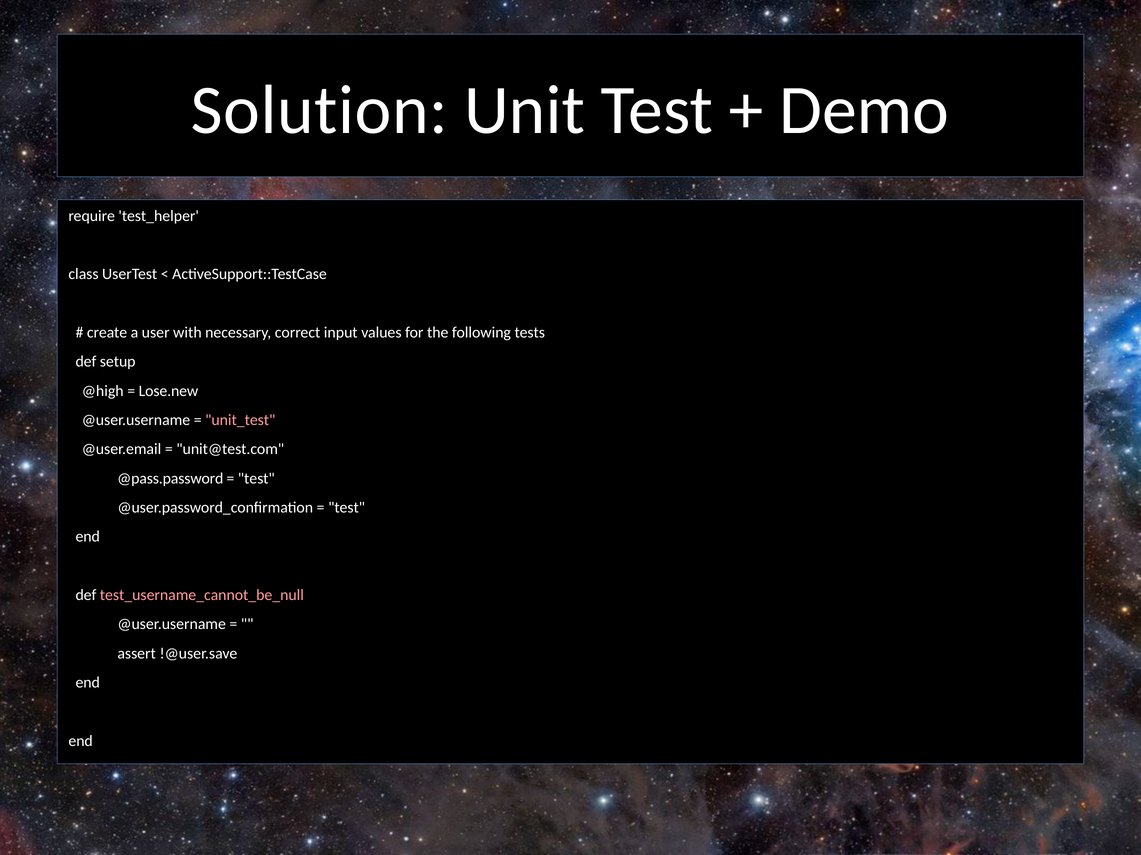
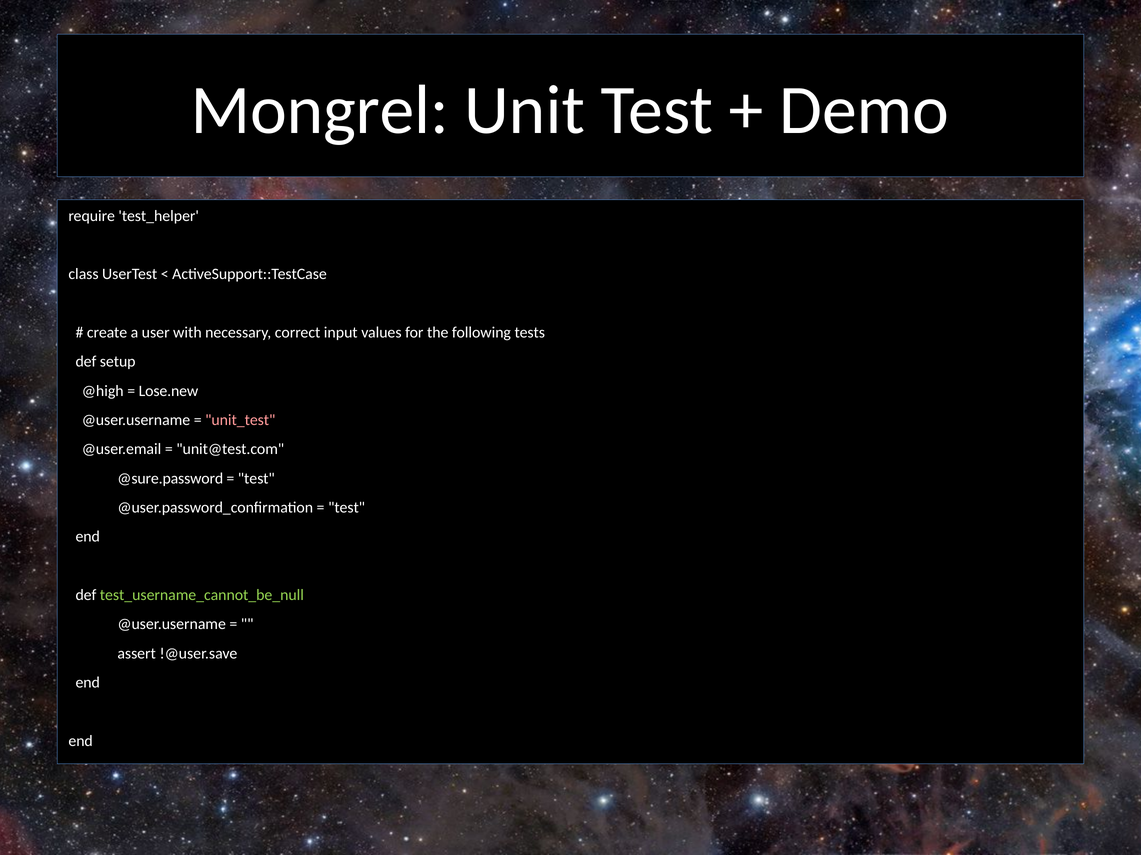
Solution: Solution -> Mongrel
@pass.password: @pass.password -> @sure.password
test_username_cannot_be_null colour: pink -> light green
